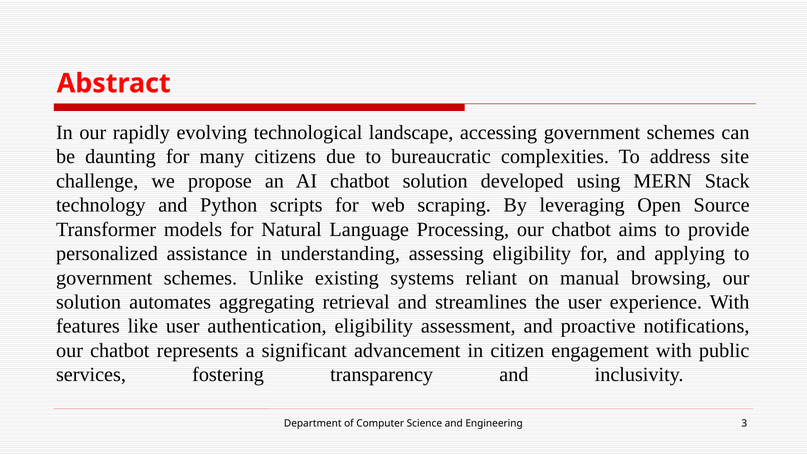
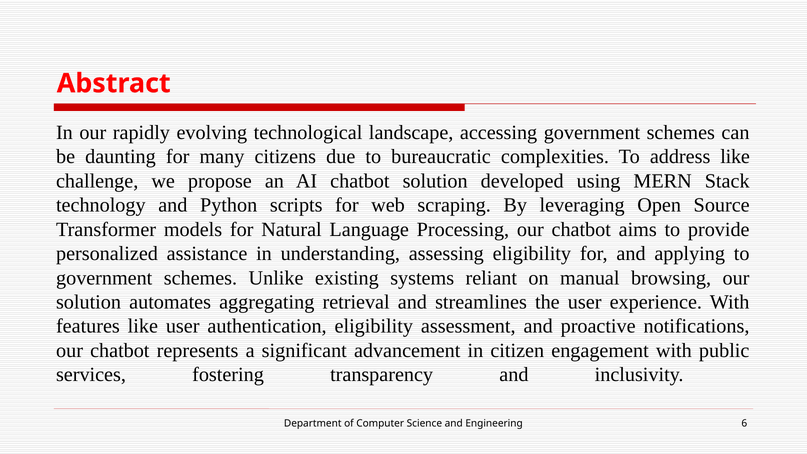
address site: site -> like
3: 3 -> 6
